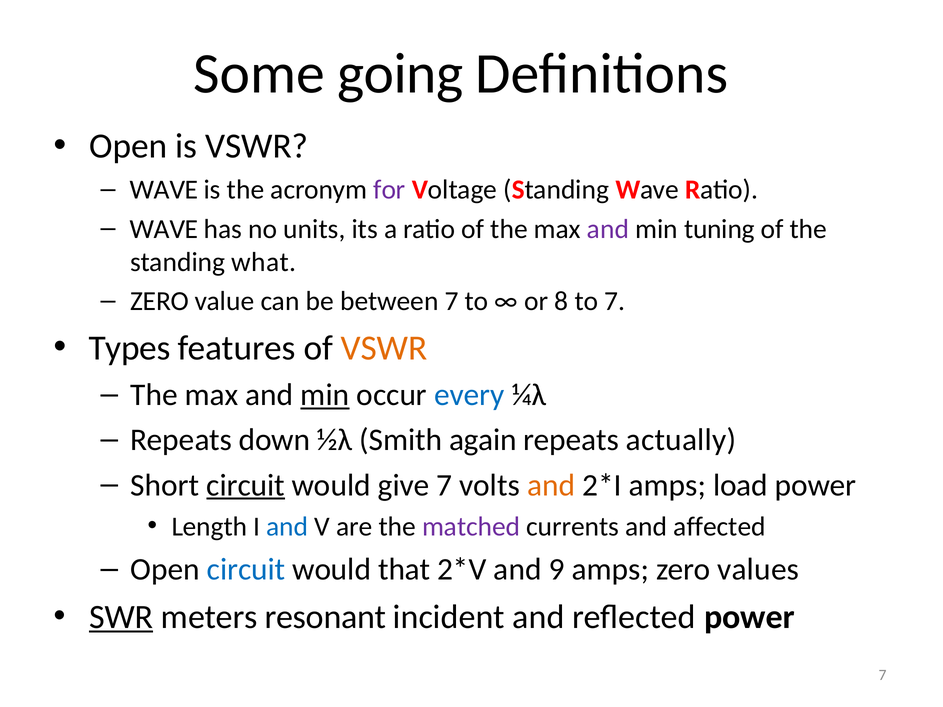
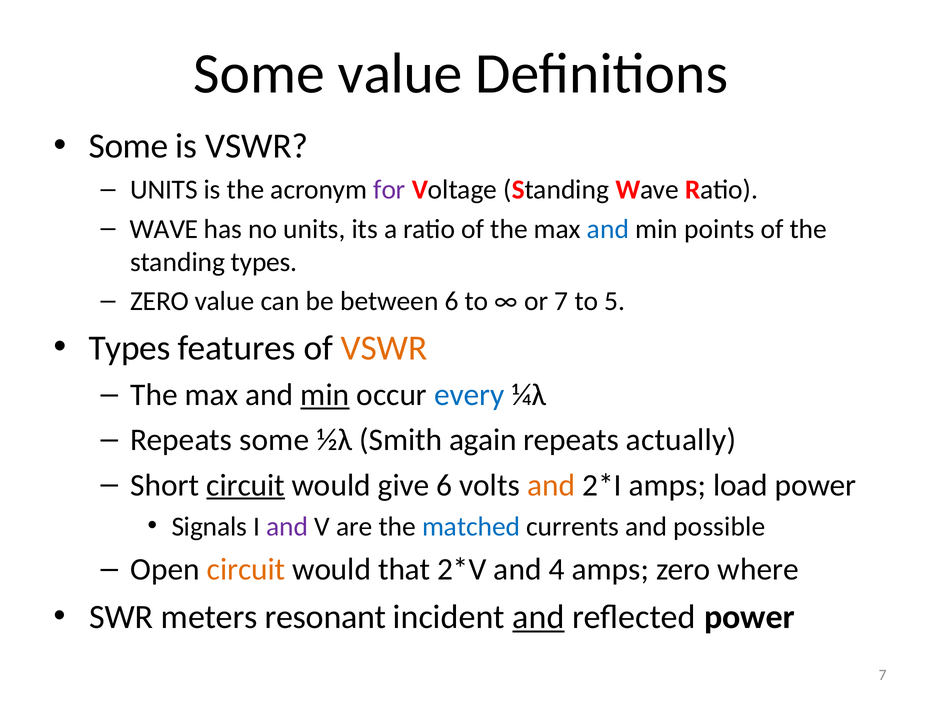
Some going: going -> value
Open at (128, 146): Open -> Some
WAVE at (164, 190): WAVE -> UNITS
and at (608, 229) colour: purple -> blue
tuning: tuning -> points
standing what: what -> types
between 7: 7 -> 6
or 8: 8 -> 7
to 7: 7 -> 5
Repeats down: down -> some
give 7: 7 -> 6
Length: Length -> Signals
and at (287, 527) colour: blue -> purple
matched colour: purple -> blue
affected: affected -> possible
circuit at (246, 570) colour: blue -> orange
9: 9 -> 4
values: values -> where
SWR underline: present -> none
and at (538, 617) underline: none -> present
